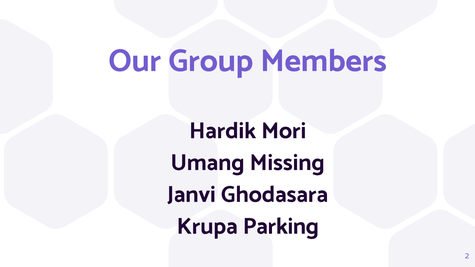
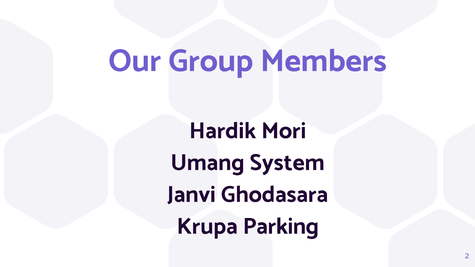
Missing: Missing -> System
